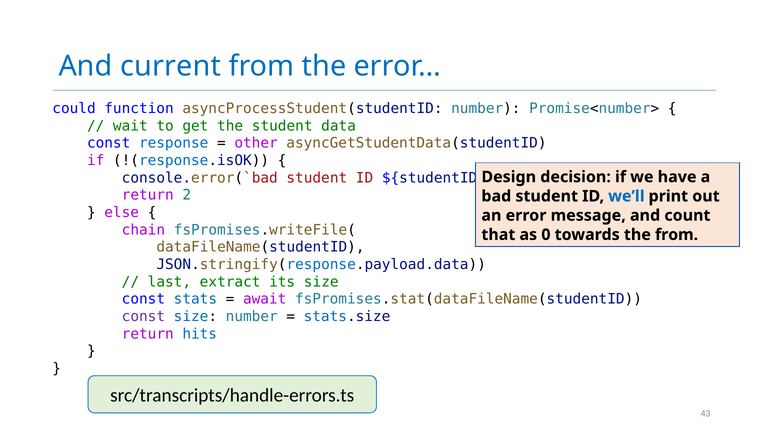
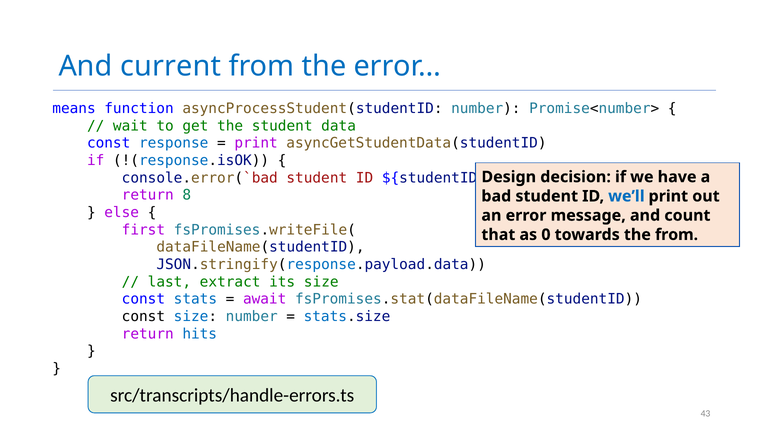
could: could -> means
other at (256, 143): other -> print
2: 2 -> 8
chain: chain -> first
const at (143, 316) colour: purple -> black
